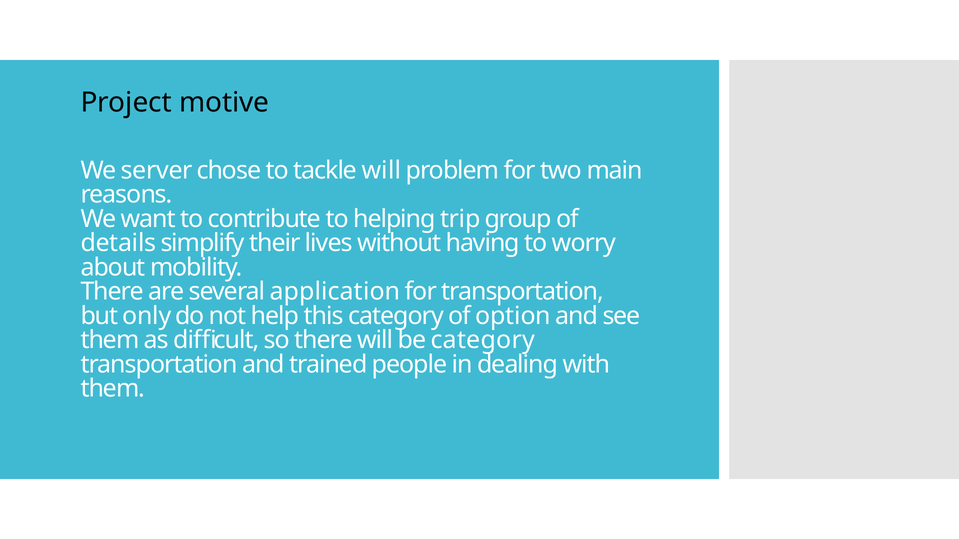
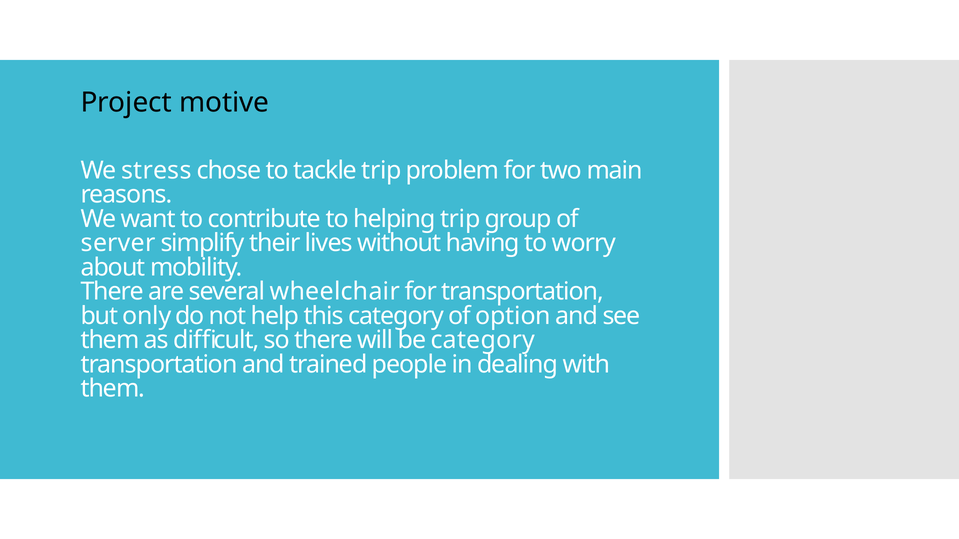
server: server -> stress
tackle will: will -> trip
details: details -> server
application: application -> wheelchair
